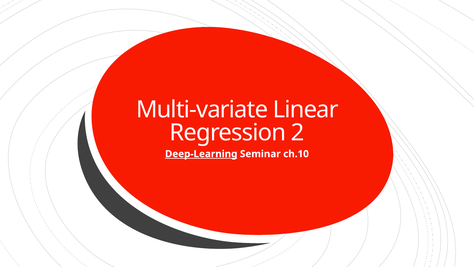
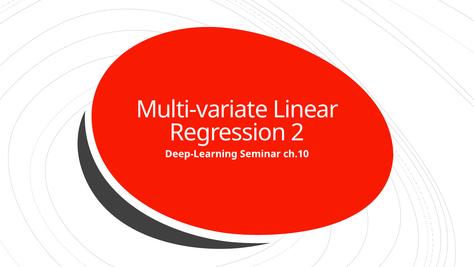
Deep-Learning underline: present -> none
